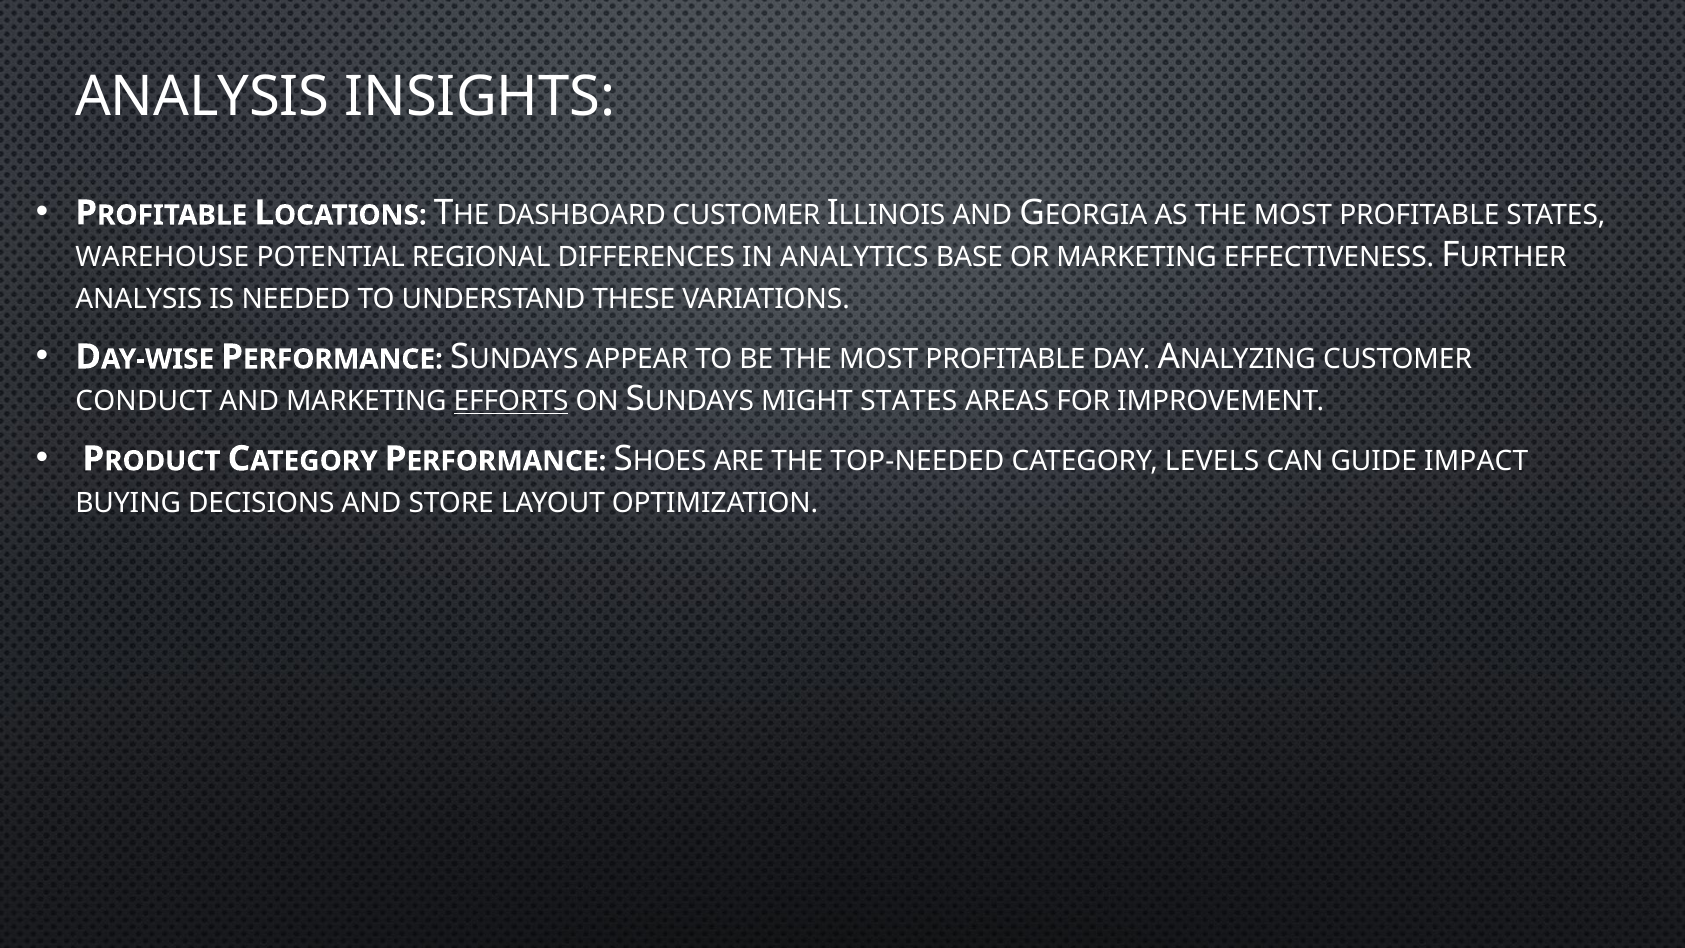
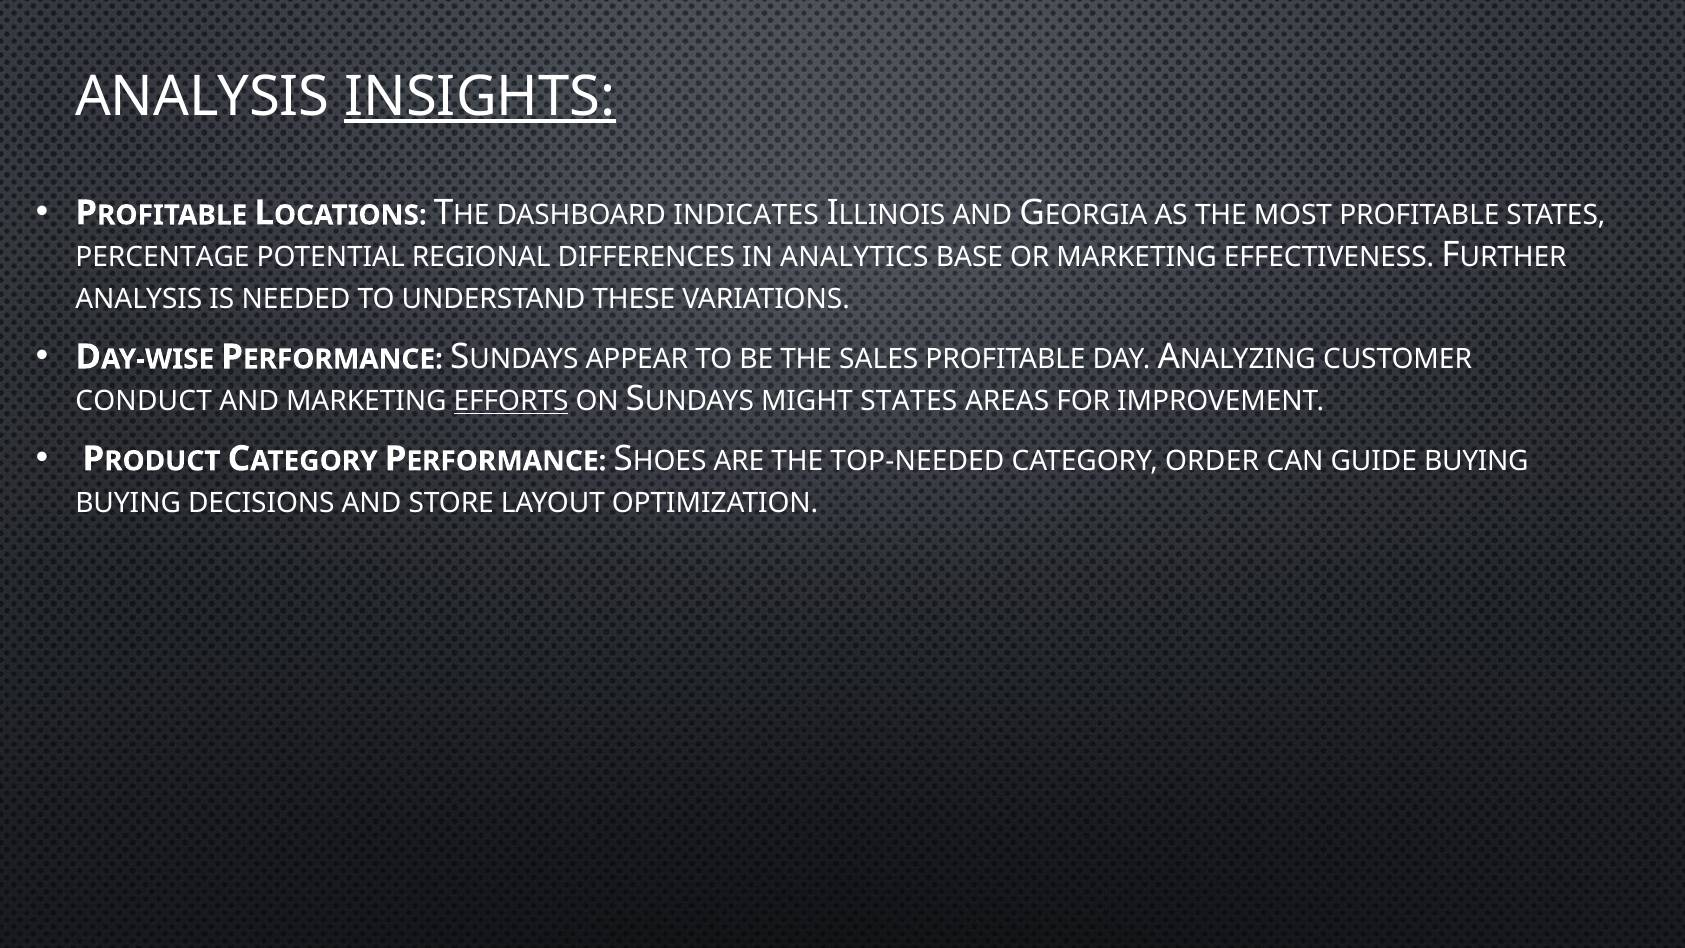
INSIGHTS underline: none -> present
DASHBOARD CUSTOMER: CUSTOMER -> INDICATES
WAREHOUSE: WAREHOUSE -> PERCENTAGE
BE THE MOST: MOST -> SALES
LEVELS: LEVELS -> ORDER
GUIDE IMPACT: IMPACT -> BUYING
